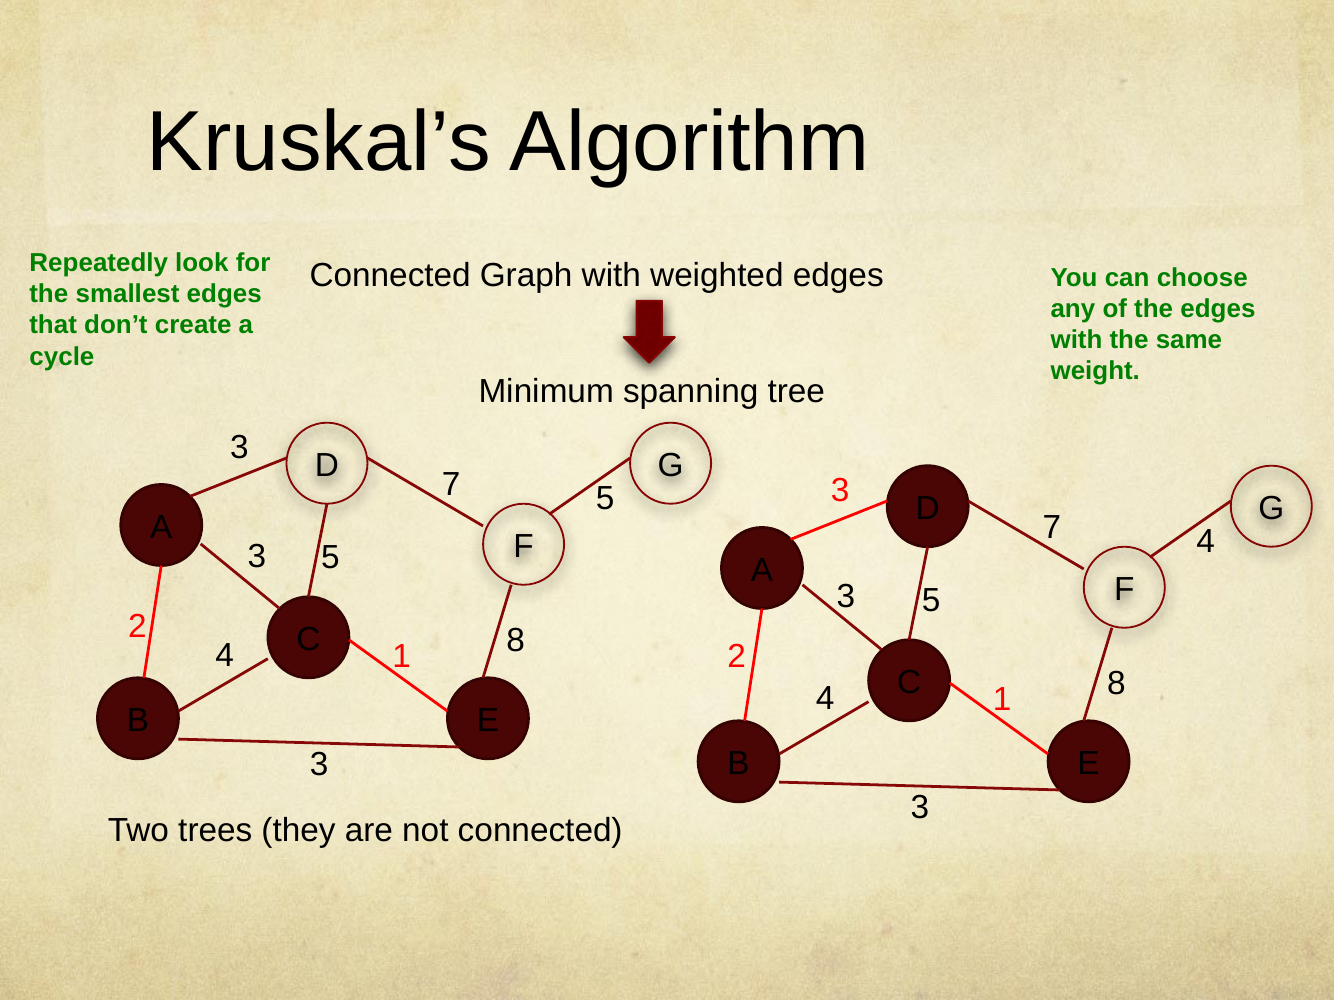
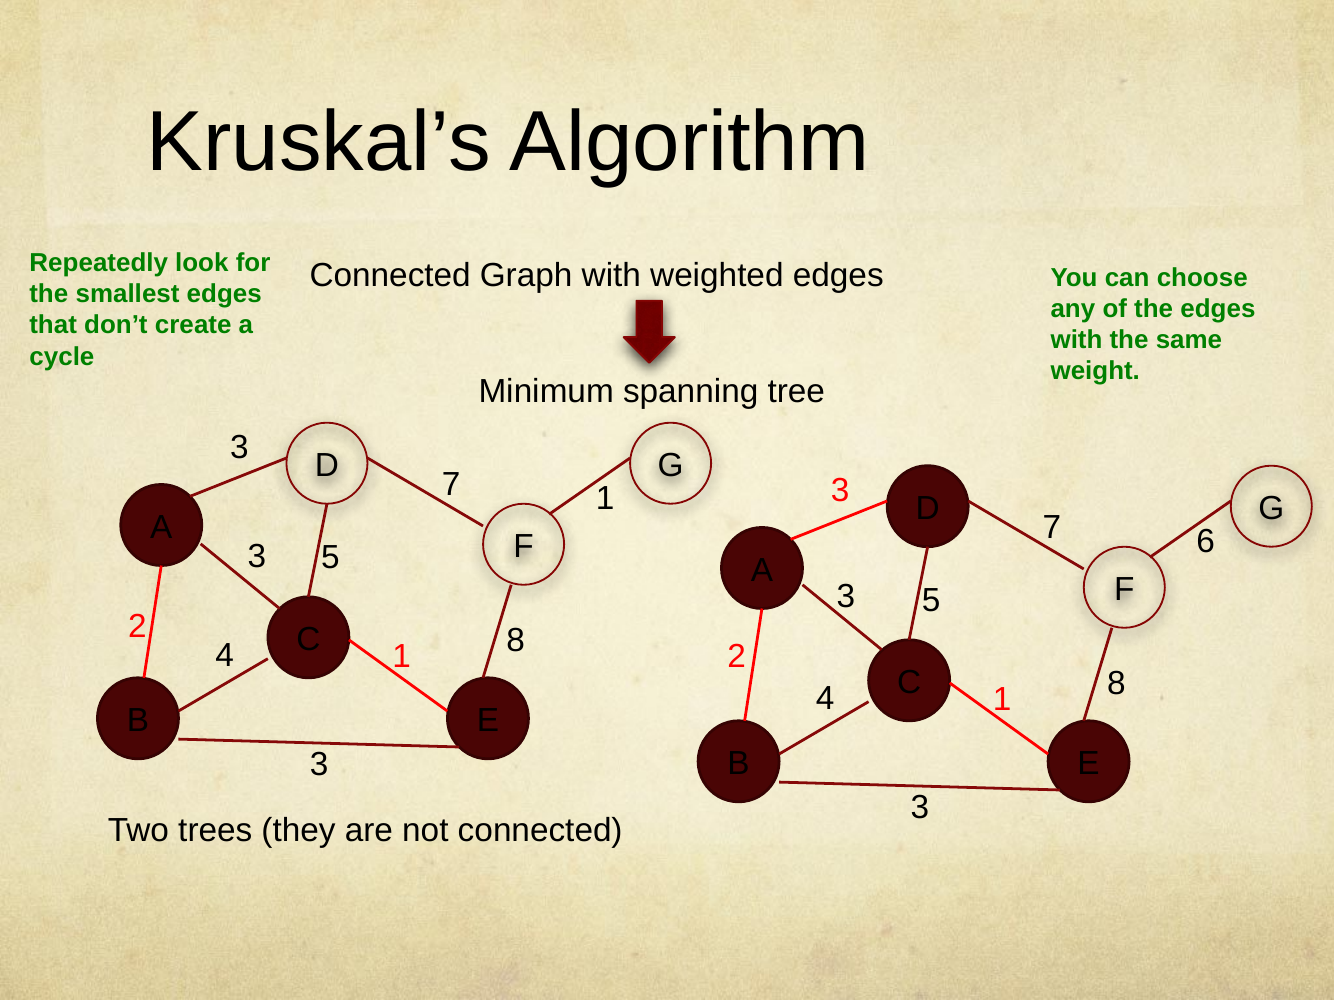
7 5: 5 -> 1
7 4: 4 -> 6
